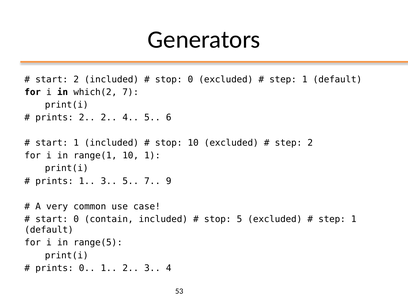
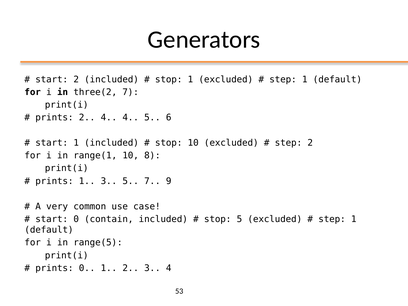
stop 0: 0 -> 1
which(2: which(2 -> three(2
2 2: 2 -> 4
10 1: 1 -> 8
